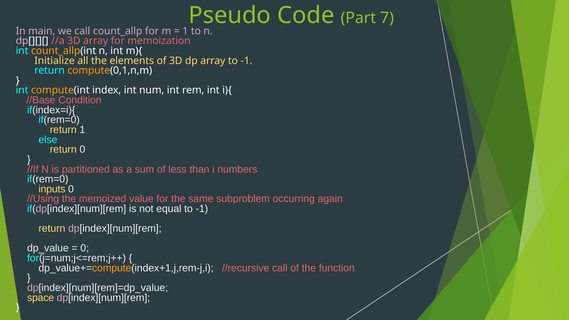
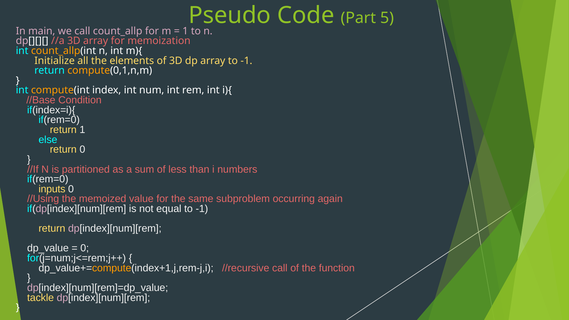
7: 7 -> 5
space: space -> tackle
